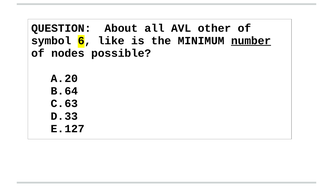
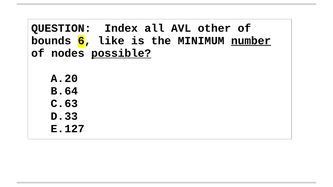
About: About -> Index
symbol: symbol -> bounds
possible underline: none -> present
